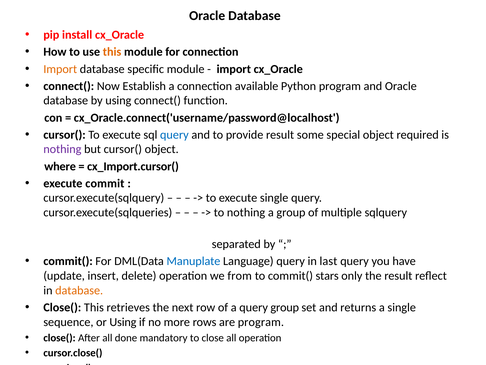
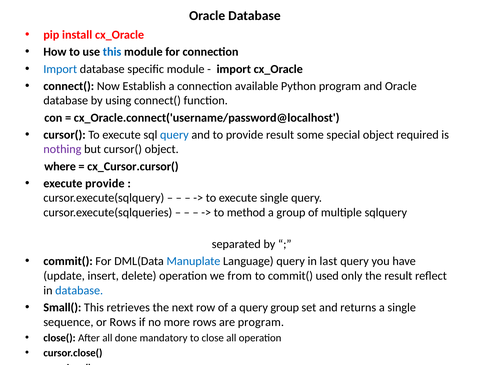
this at (112, 52) colour: orange -> blue
Import at (60, 69) colour: orange -> blue
cx_Import.cursor(: cx_Import.cursor( -> cx_Cursor.cursor(
execute commit: commit -> provide
to nothing: nothing -> method
stars: stars -> used
database at (79, 290) colour: orange -> blue
Close( at (62, 307): Close( -> Small(
or Using: Using -> Rows
